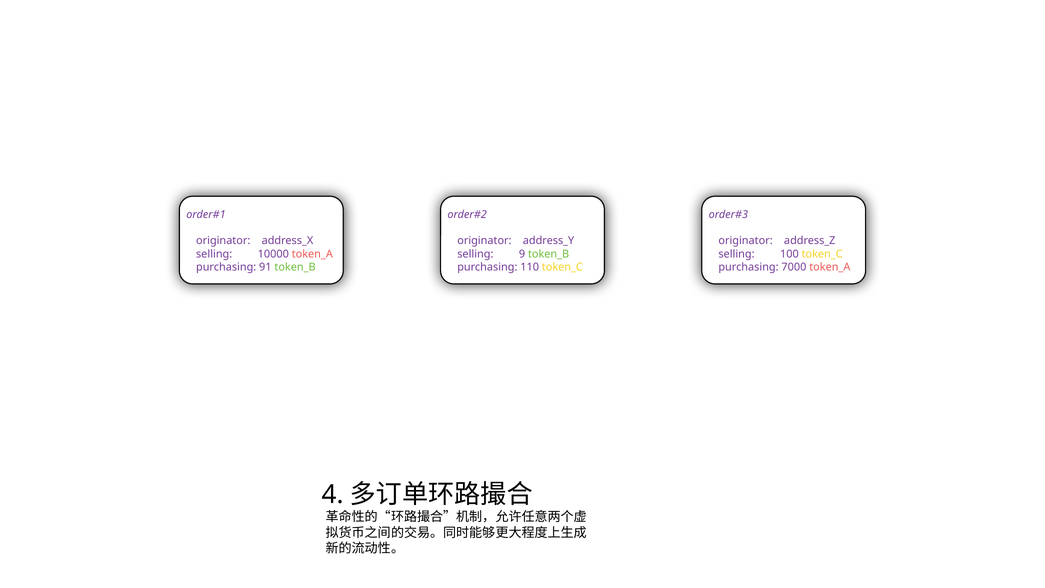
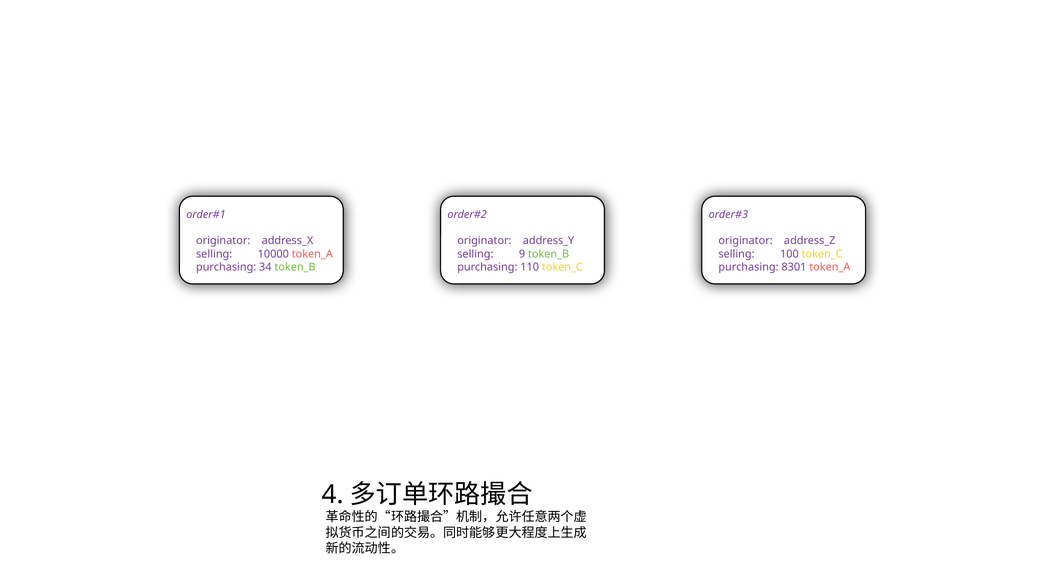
91: 91 -> 34
7000: 7000 -> 8301
